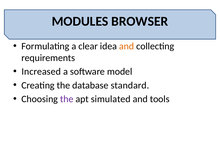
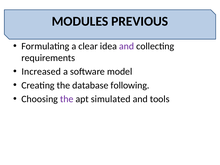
BROWSER: BROWSER -> PREVIOUS
and at (127, 46) colour: orange -> purple
standard: standard -> following
